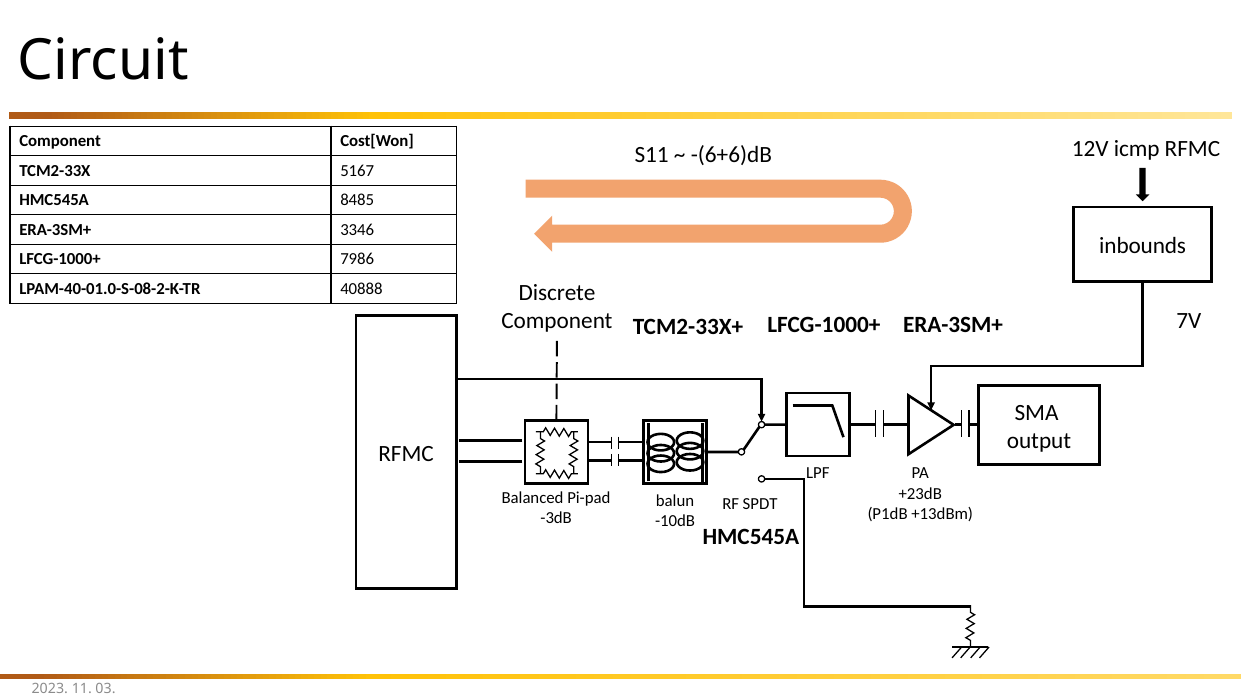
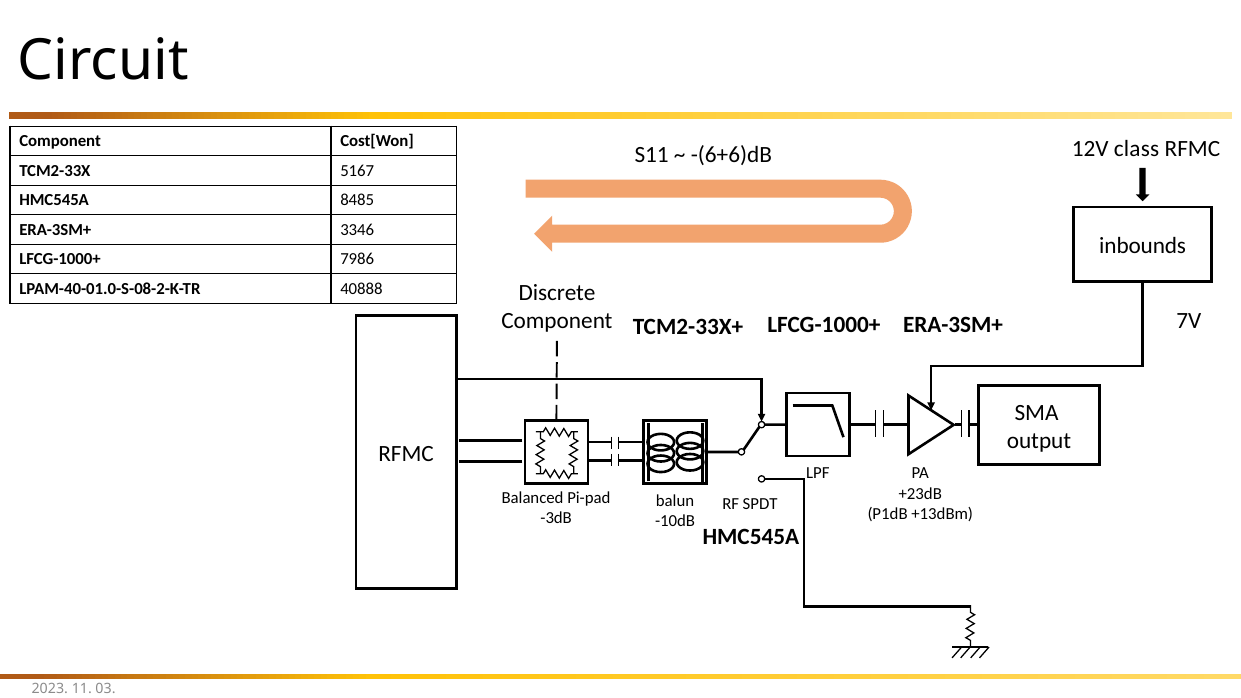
icmp: icmp -> class
